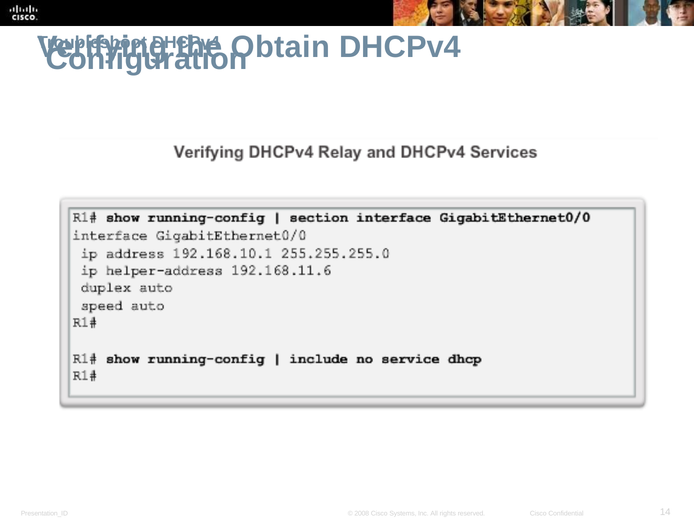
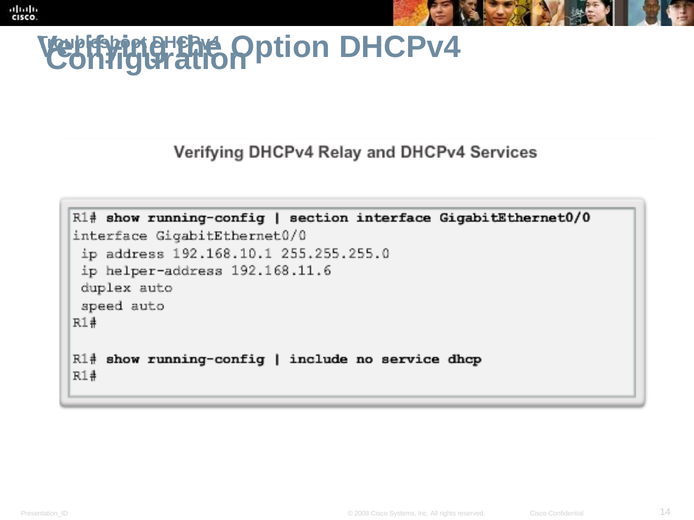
Obtain: Obtain -> Option
